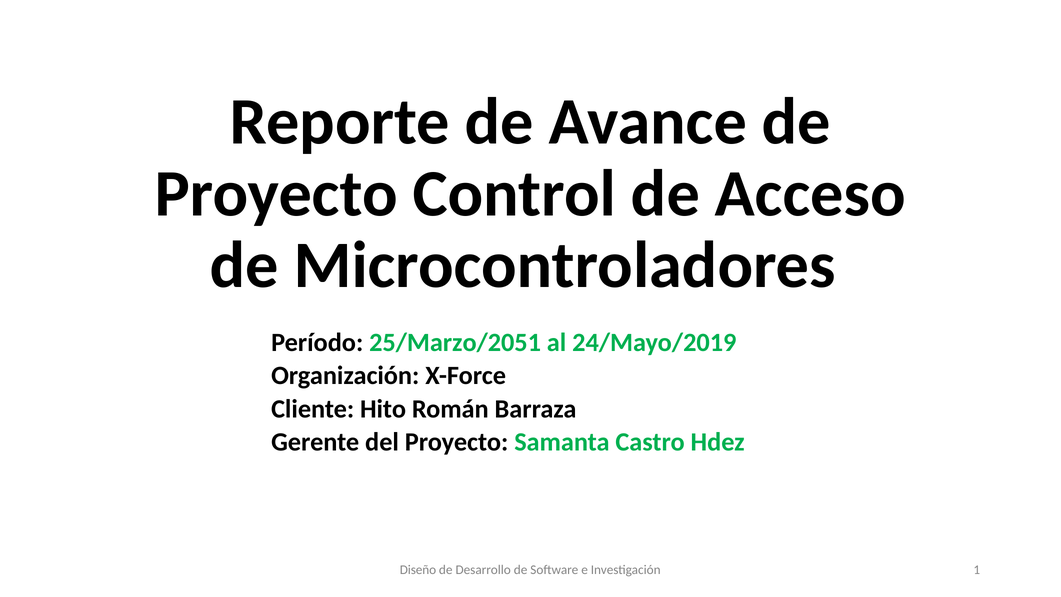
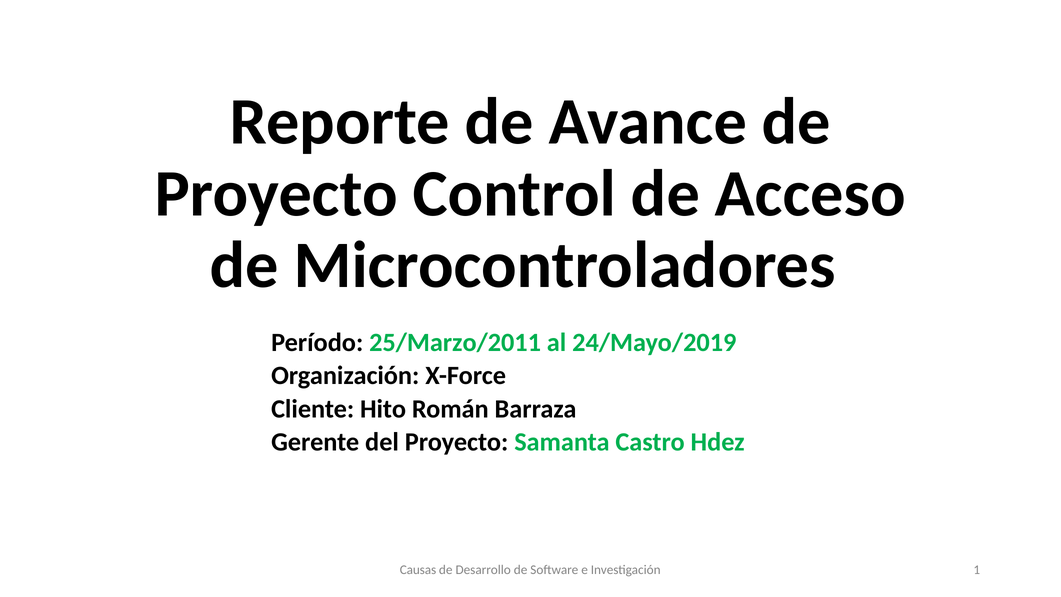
25/Marzo/2051: 25/Marzo/2051 -> 25/Marzo/2011
Diseño: Diseño -> Causas
